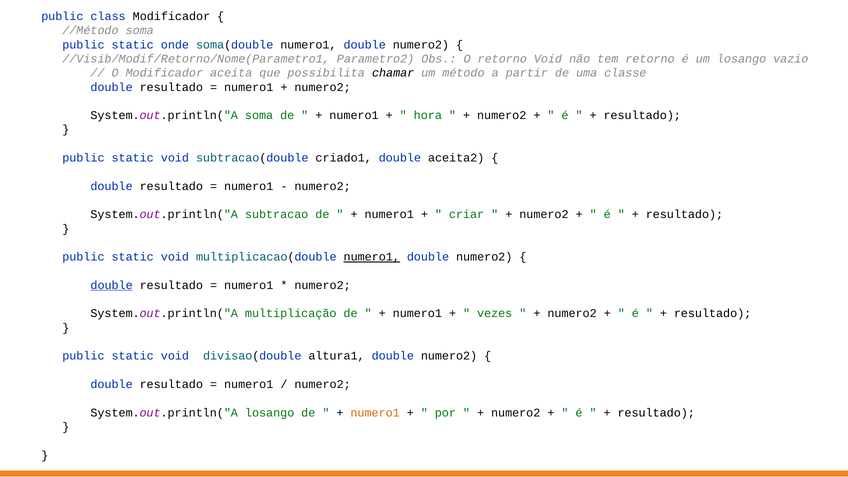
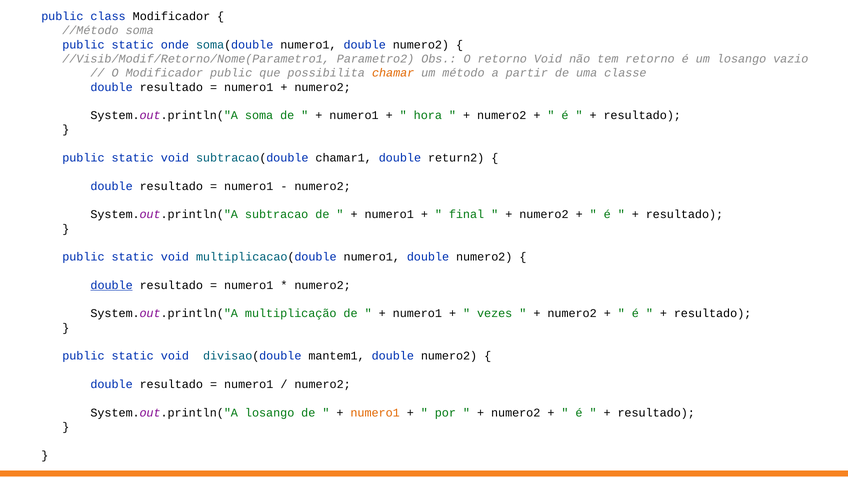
Modificador aceita: aceita -> public
chamar colour: black -> orange
criado1: criado1 -> chamar1
aceita2: aceita2 -> return2
criar: criar -> final
numero1 at (372, 257) underline: present -> none
altura1: altura1 -> mantem1
